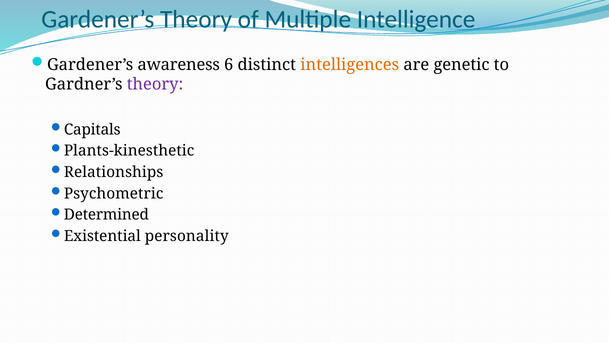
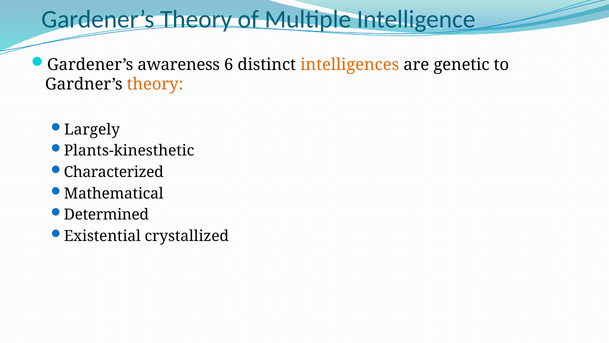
theory at (155, 84) colour: purple -> orange
Capitals: Capitals -> Largely
Relationships: Relationships -> Characterized
Psychometric: Psychometric -> Mathematical
personality: personality -> crystallized
